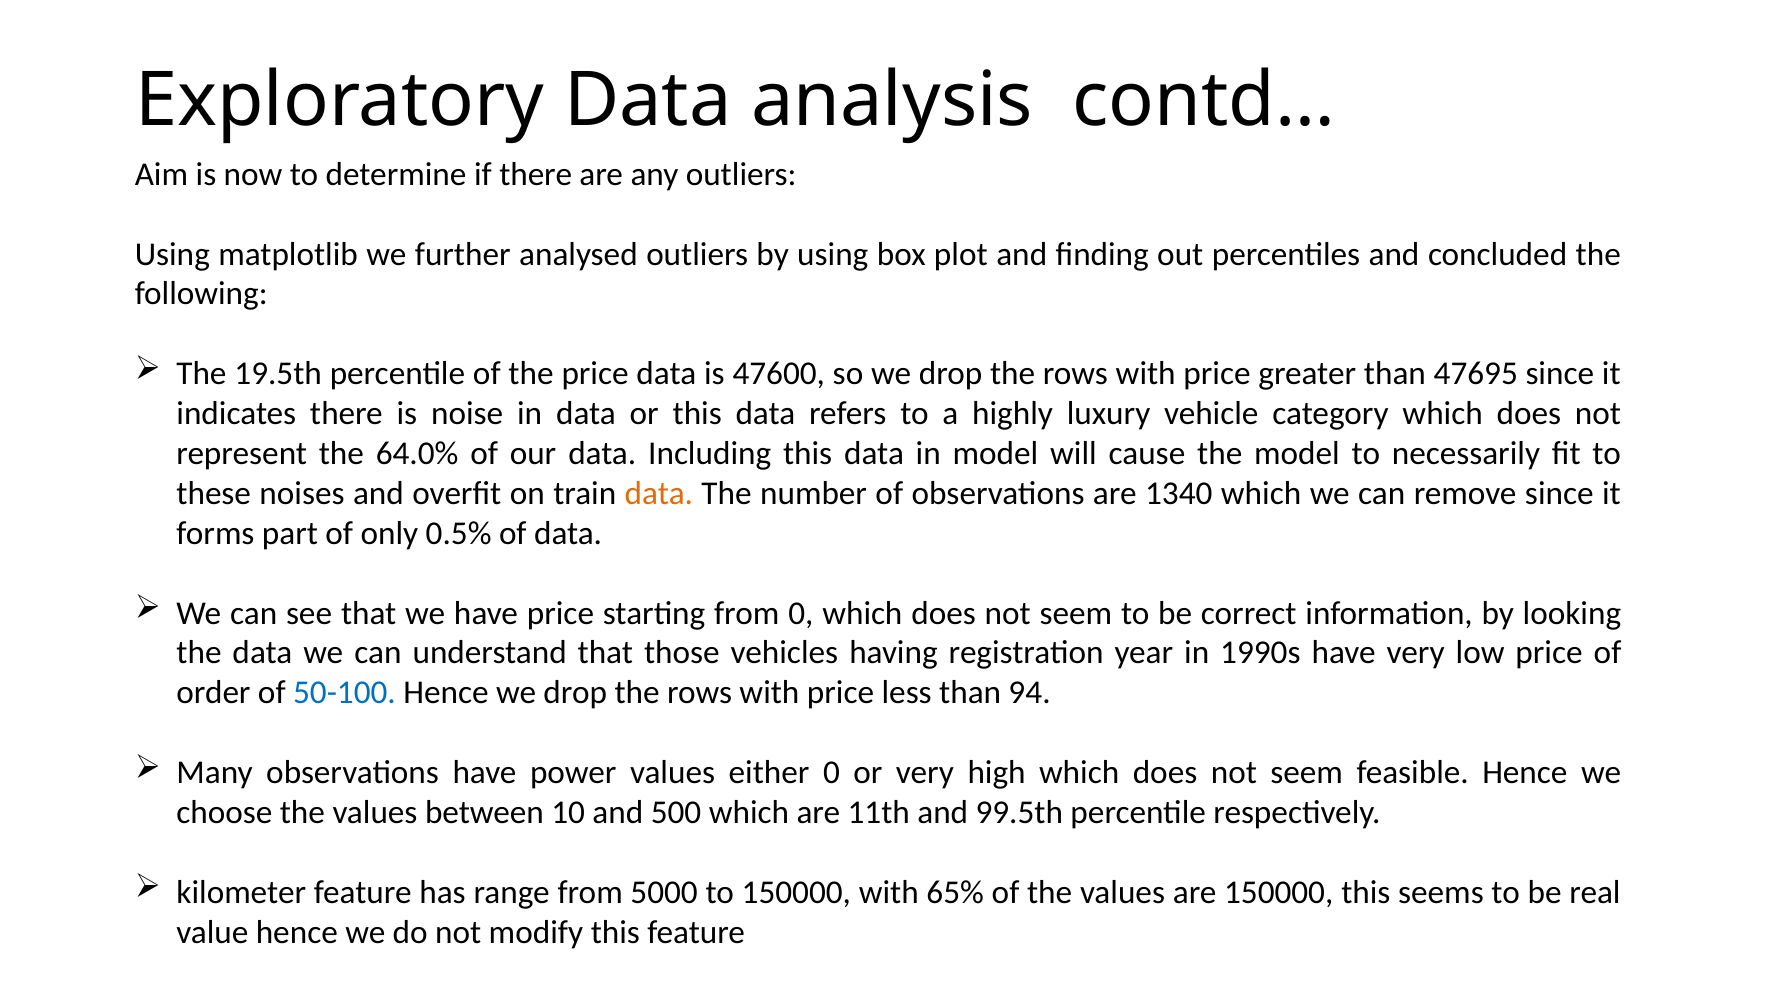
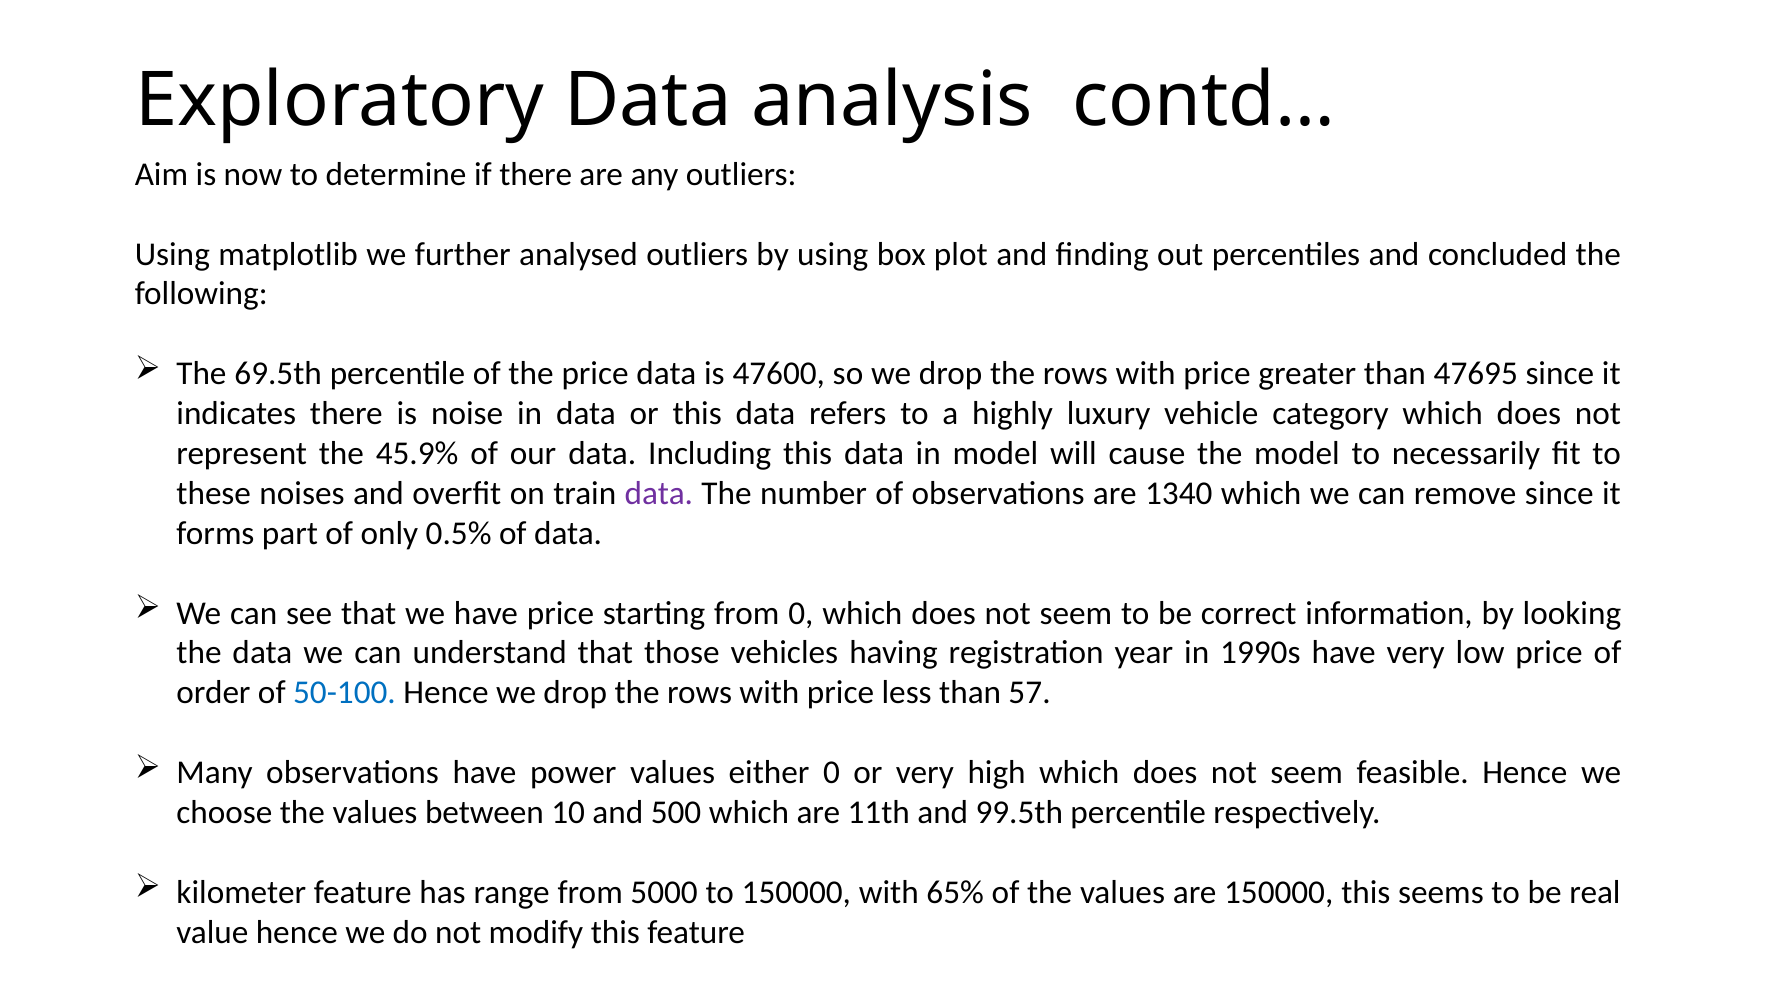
19.5th: 19.5th -> 69.5th
64.0%: 64.0% -> 45.9%
data at (659, 494) colour: orange -> purple
94: 94 -> 57
